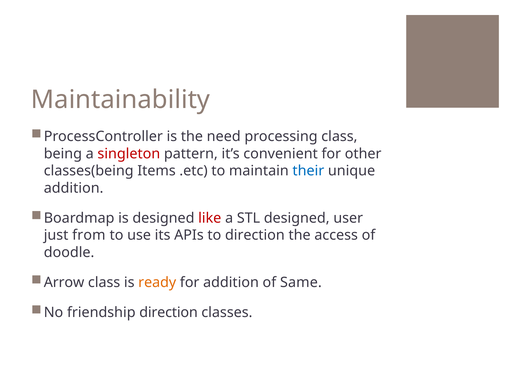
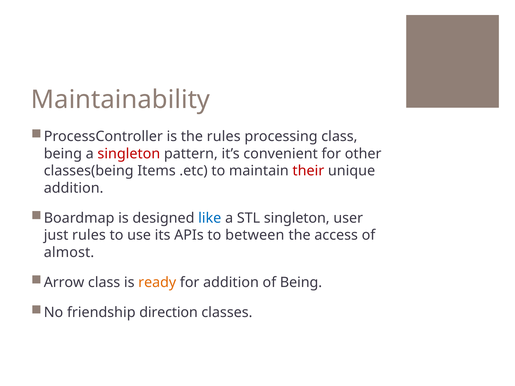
the need: need -> rules
their colour: blue -> red
like colour: red -> blue
STL designed: designed -> singleton
just from: from -> rules
to direction: direction -> between
doodle: doodle -> almost
of Same: Same -> Being
